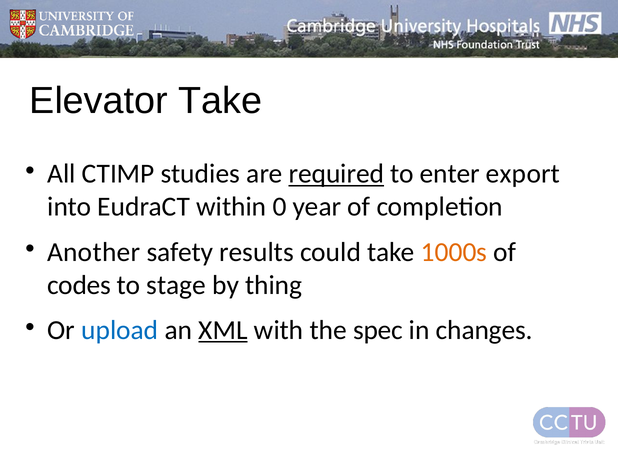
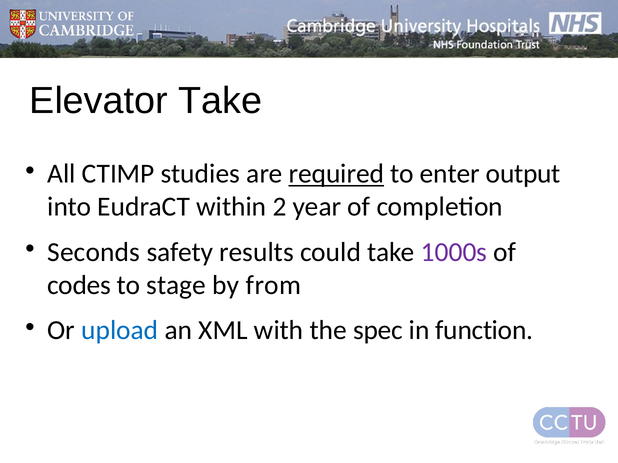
export: export -> output
0: 0 -> 2
Another: Another -> Seconds
1000s colour: orange -> purple
thing: thing -> from
XML underline: present -> none
changes: changes -> function
